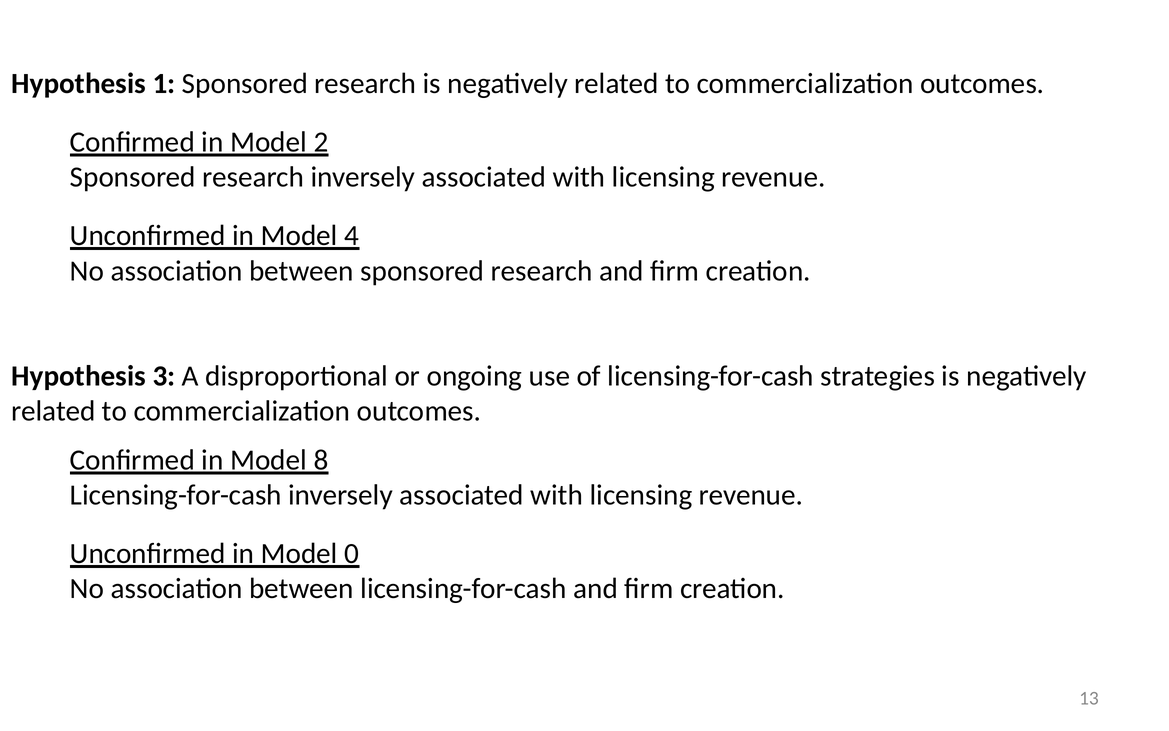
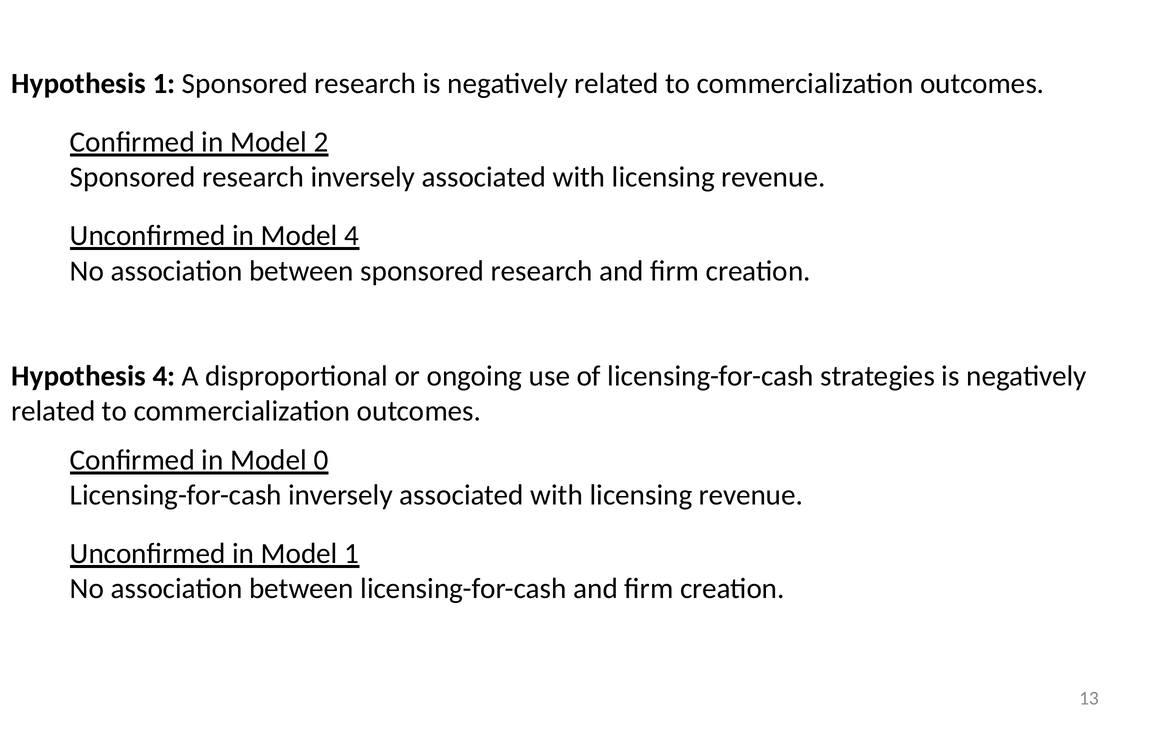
Hypothesis 3: 3 -> 4
8: 8 -> 0
Model 0: 0 -> 1
